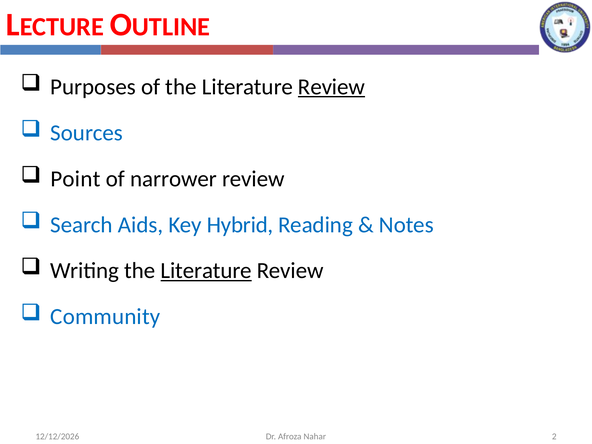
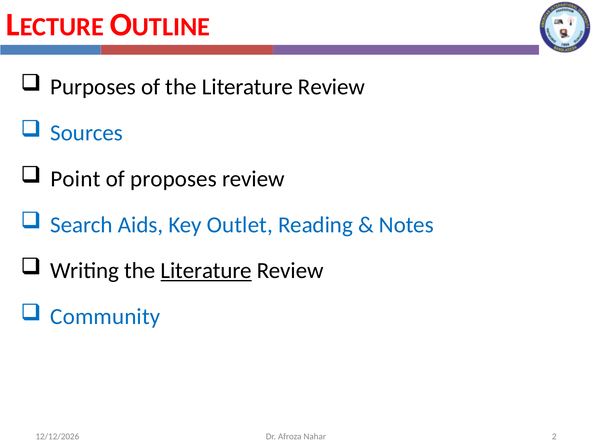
Review at (331, 87) underline: present -> none
narrower: narrower -> proposes
Hybrid: Hybrid -> Outlet
